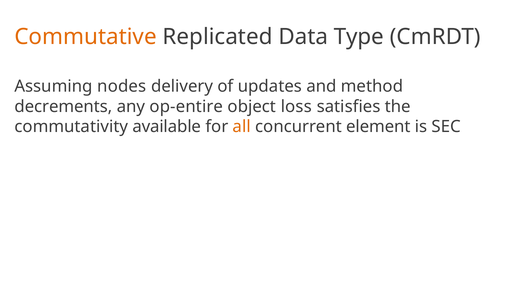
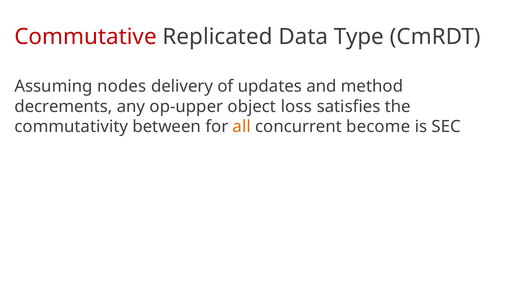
Commutative colour: orange -> red
op-entire: op-entire -> op-upper
available: available -> between
element: element -> become
